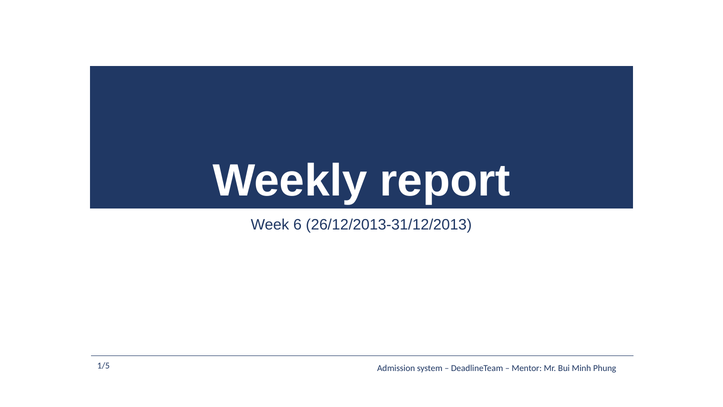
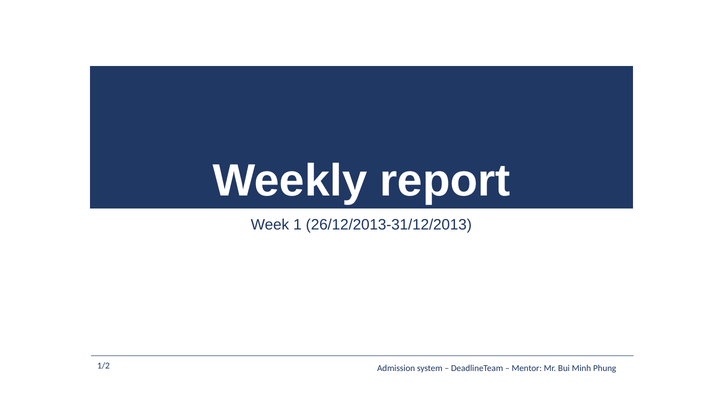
6: 6 -> 1
1/5: 1/5 -> 1/2
